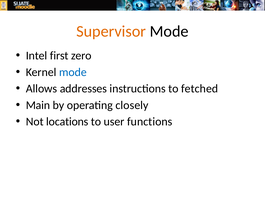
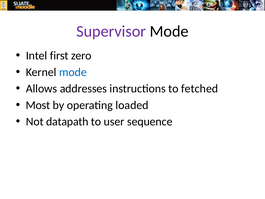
Supervisor colour: orange -> purple
Main: Main -> Most
closely: closely -> loaded
locations: locations -> datapath
functions: functions -> sequence
